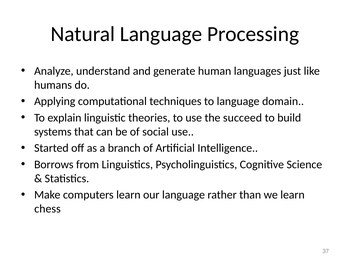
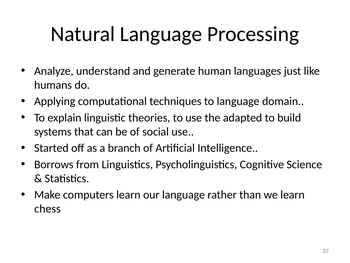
succeed: succeed -> adapted
